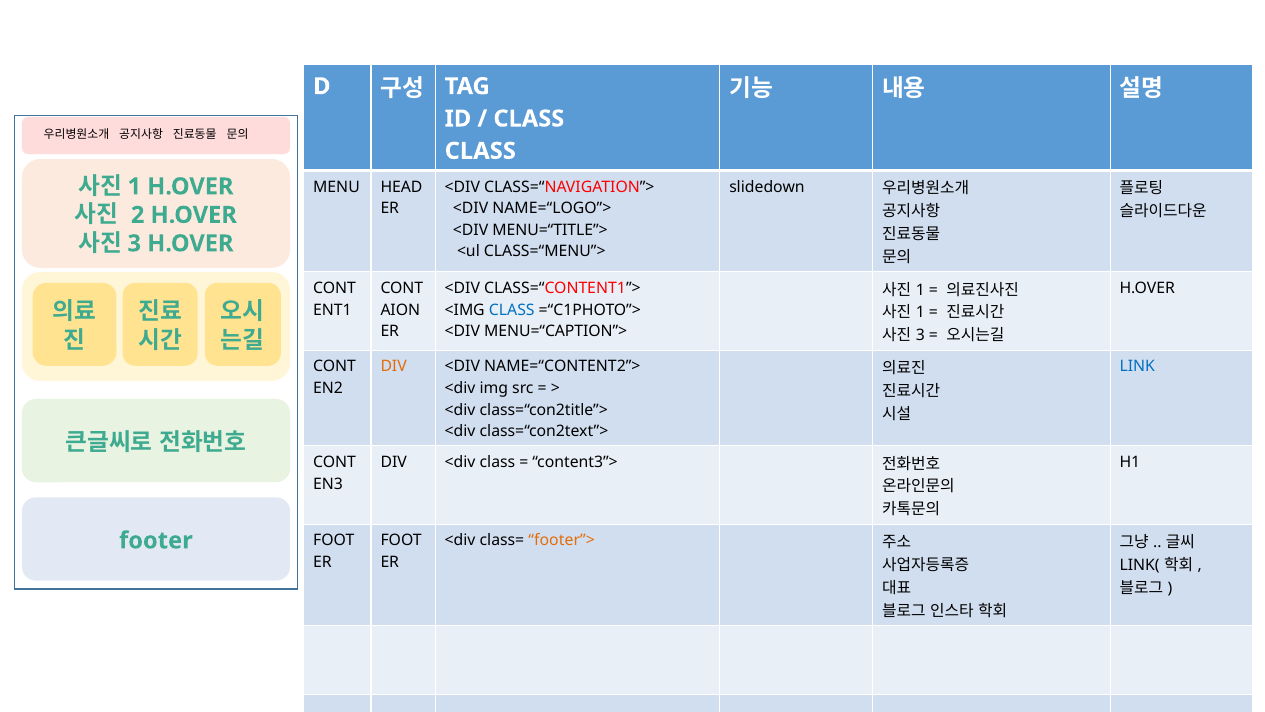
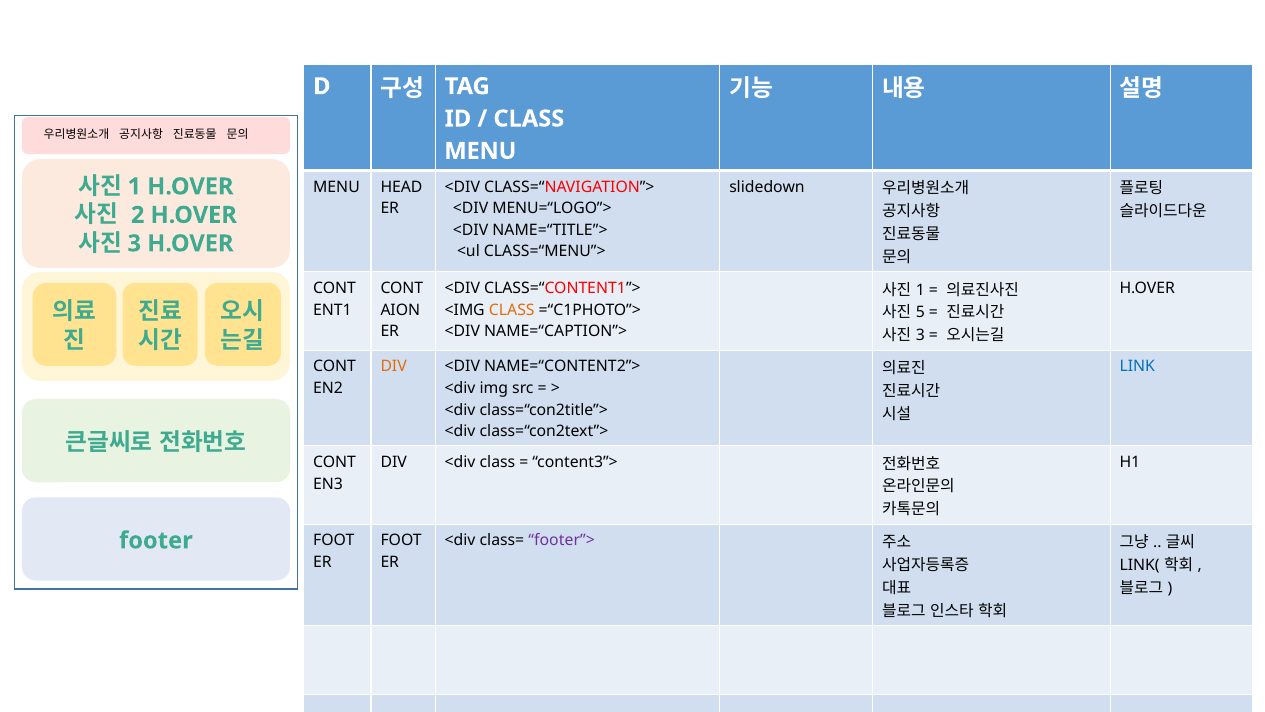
CLASS at (480, 151): CLASS -> MENU
NAME=“LOGO”>: NAME=“LOGO”> -> MENU=“LOGO”>
MENU=“TITLE”>: MENU=“TITLE”> -> NAME=“TITLE”>
CLASS at (512, 310) colour: blue -> orange
1 at (920, 313): 1 -> 5
MENU=“CAPTION”>: MENU=“CAPTION”> -> NAME=“CAPTION”>
footer”> colour: orange -> purple
